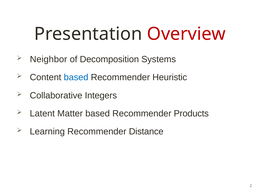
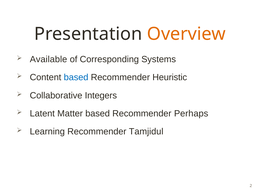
Overview colour: red -> orange
Neighbor: Neighbor -> Available
Decomposition: Decomposition -> Corresponding
Products: Products -> Perhaps
Distance: Distance -> Tamjidul
